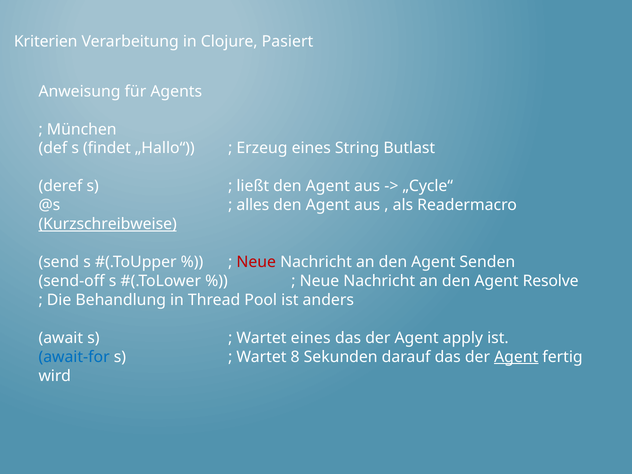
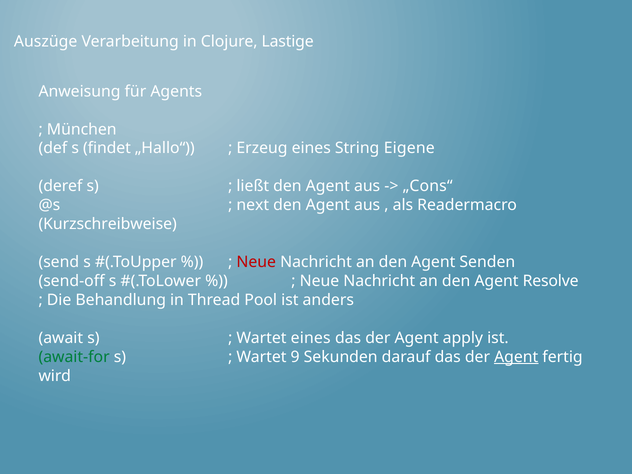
Kriterien: Kriterien -> Auszüge
Pasiert: Pasiert -> Lastige
Butlast: Butlast -> Eigene
„Cycle“: „Cycle“ -> „Cons“
alles: alles -> next
Kurzschreibweise underline: present -> none
await-for colour: blue -> green
8: 8 -> 9
